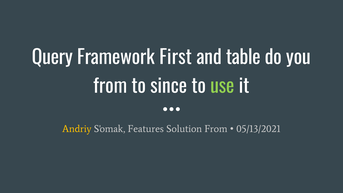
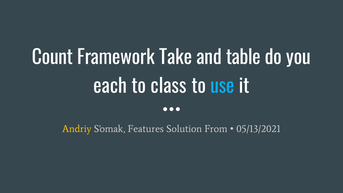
Query: Query -> Count
First: First -> Take
from at (110, 87): from -> each
since: since -> class
use colour: light green -> light blue
